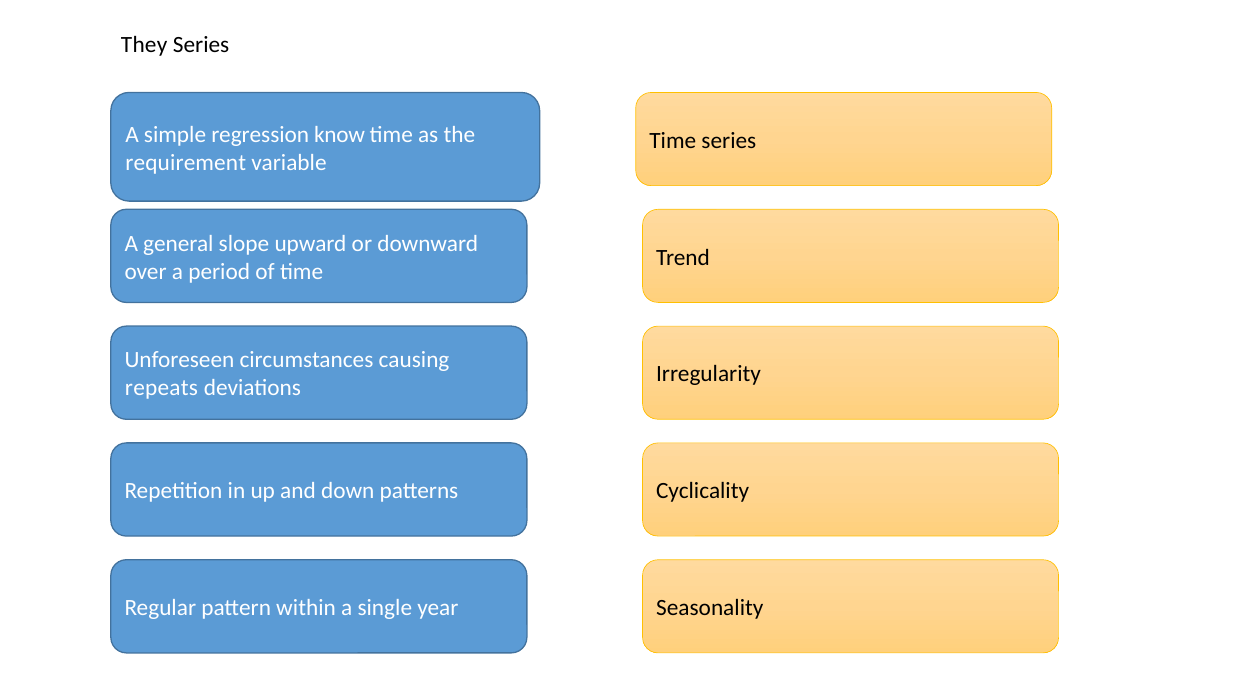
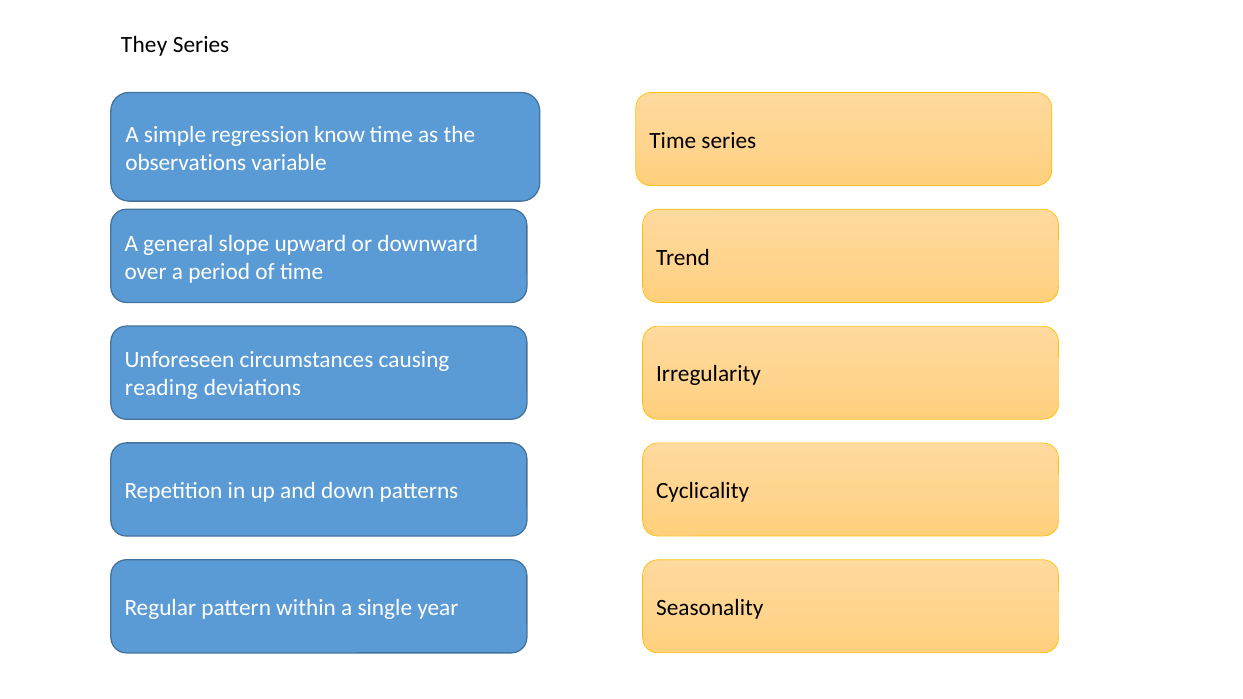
requirement: requirement -> observations
repeats: repeats -> reading
